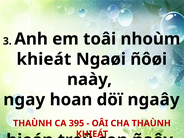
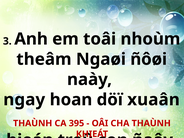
khieát at (44, 59): khieát -> theâm
ngaây: ngaây -> xuaân
